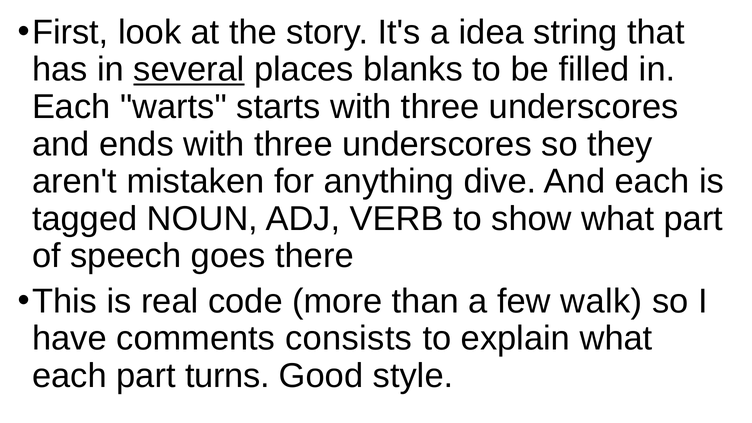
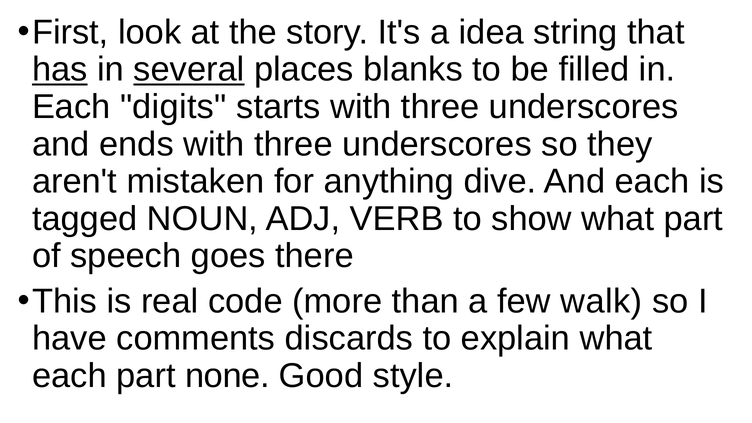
has underline: none -> present
warts: warts -> digits
consists: consists -> discards
turns: turns -> none
